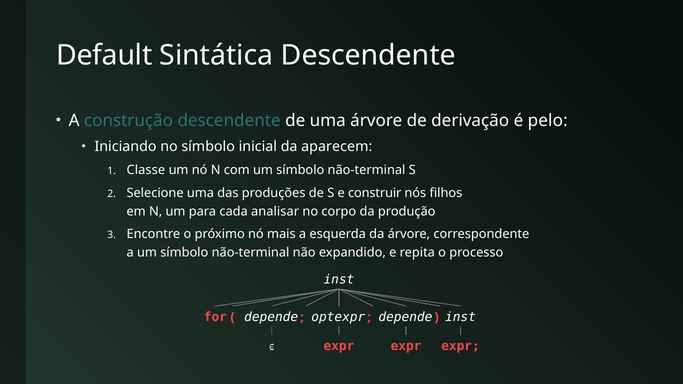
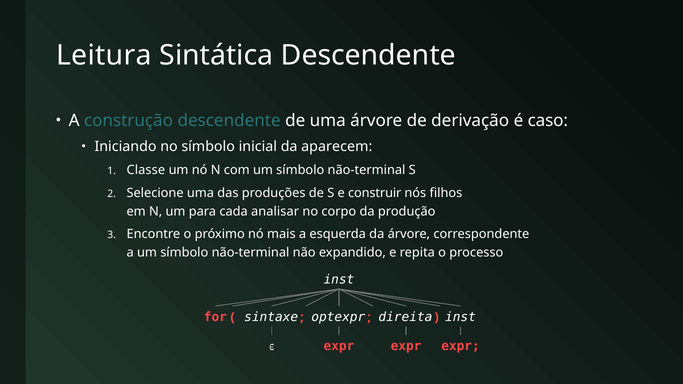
Default: Default -> Leitura
pelo: pelo -> caso
depende at (271, 317): depende -> sintaxe
depende at (405, 317): depende -> direita
